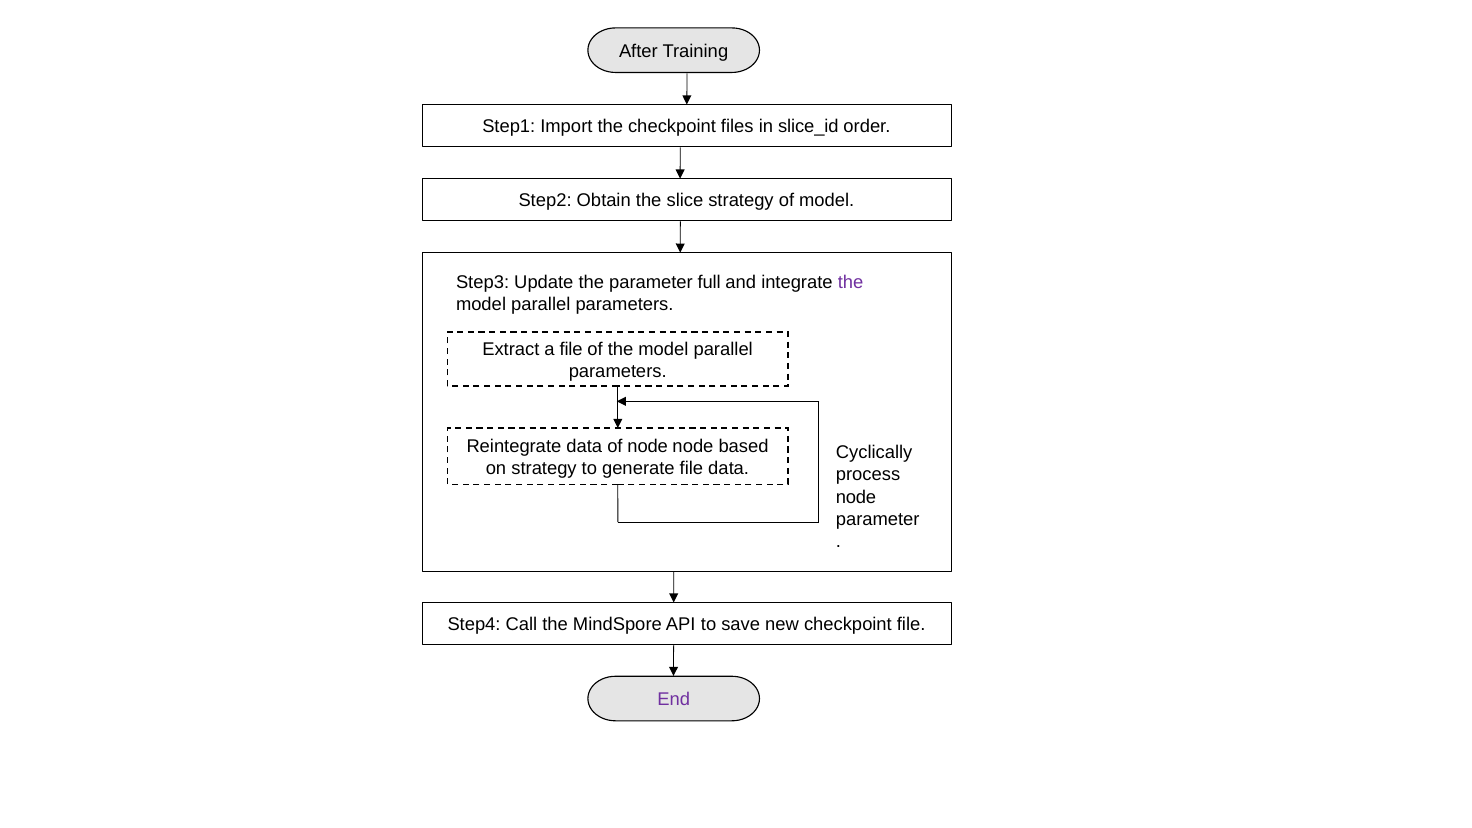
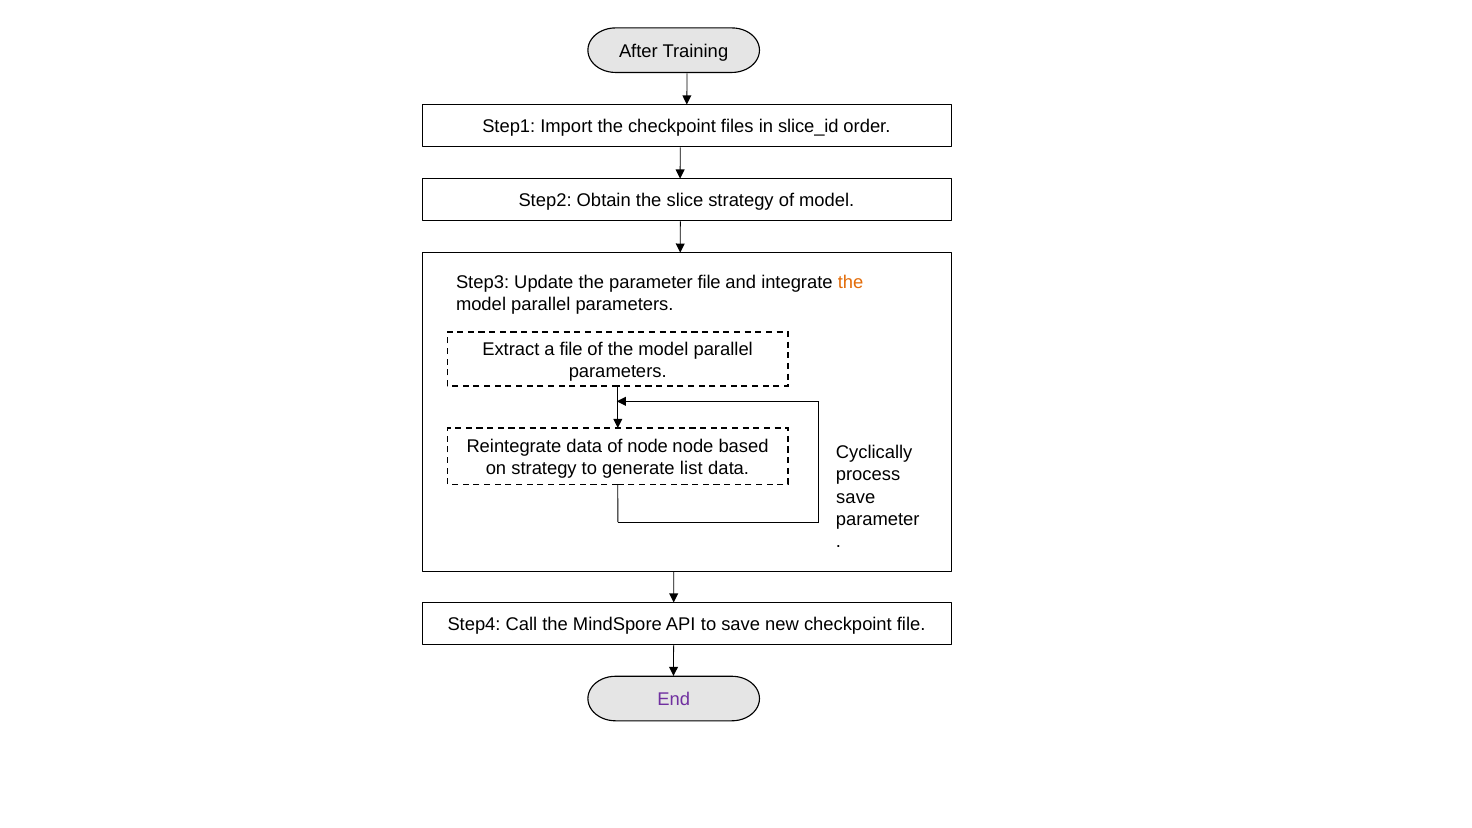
parameter full: full -> file
the at (851, 282) colour: purple -> orange
generate file: file -> list
node at (856, 497): node -> save
